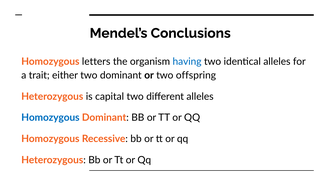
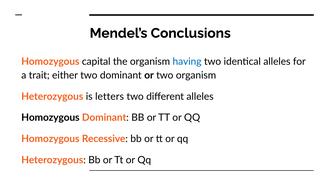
letters: letters -> capital
two offspring: offspring -> organism
capital: capital -> letters
Homozygous at (50, 118) colour: blue -> black
